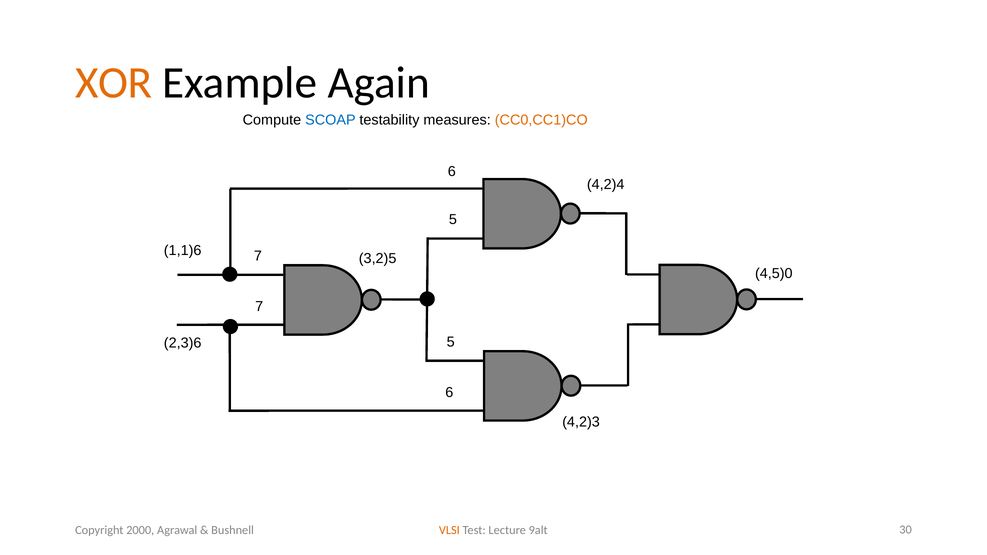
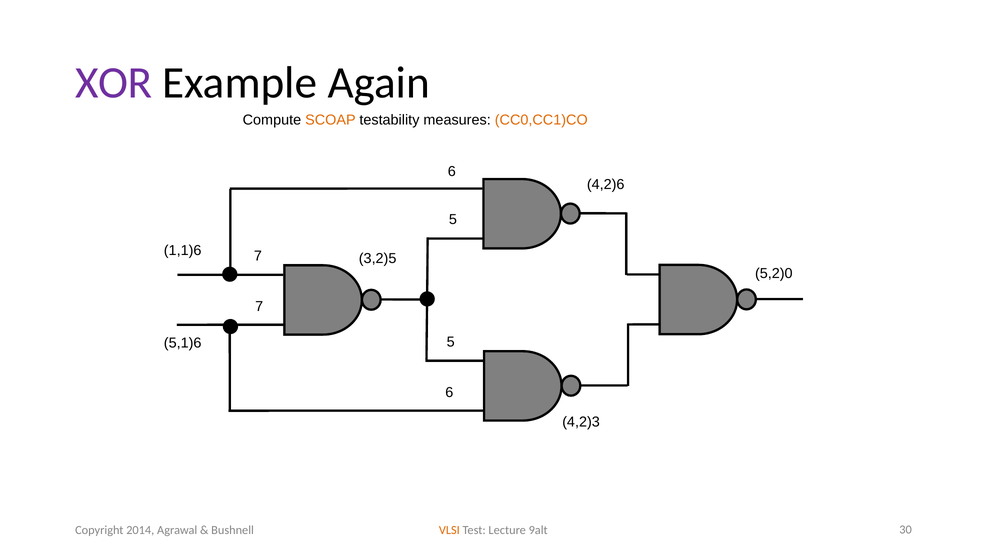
XOR colour: orange -> purple
SCOAP colour: blue -> orange
4,2)4: 4,2)4 -> 4,2)6
4,5)0: 4,5)0 -> 5,2)0
2,3)6: 2,3)6 -> 5,1)6
2000: 2000 -> 2014
